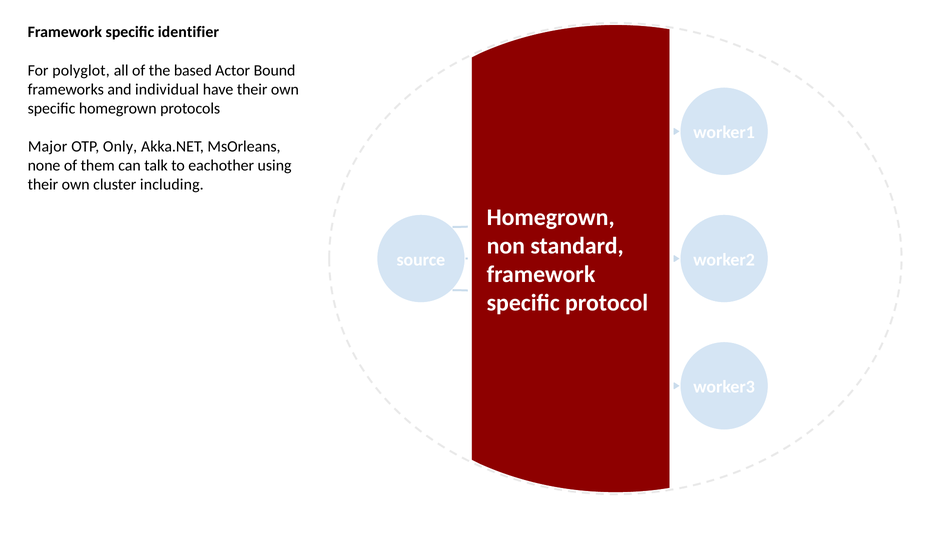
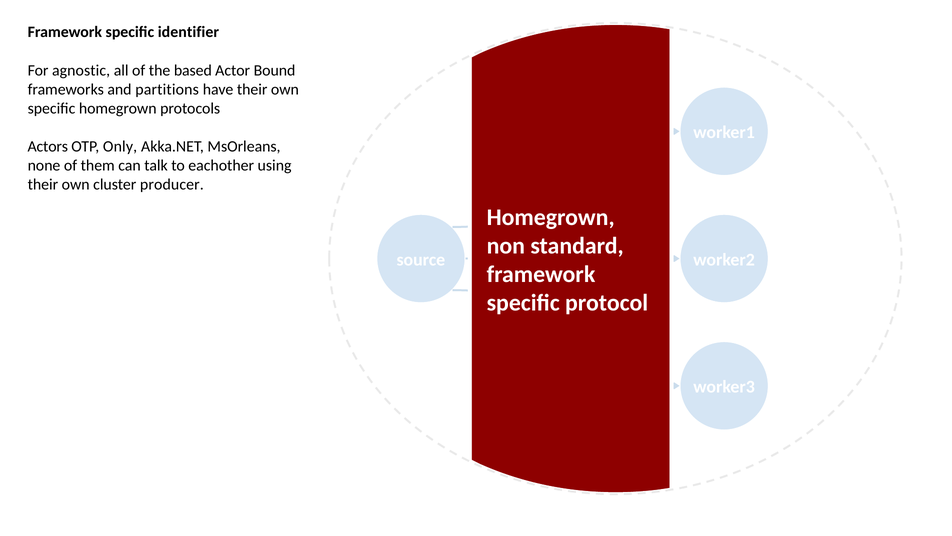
polyglot: polyglot -> agnostic
individual: individual -> partitions
Major: Major -> Actors
including: including -> producer
